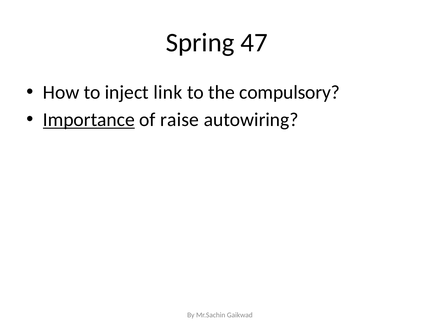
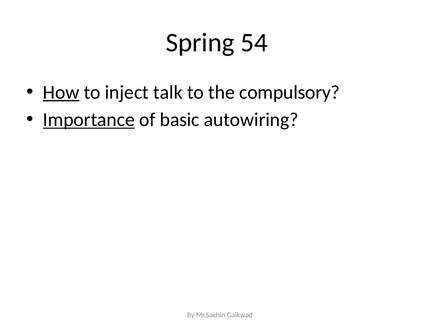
47: 47 -> 54
How underline: none -> present
link: link -> talk
raise: raise -> basic
